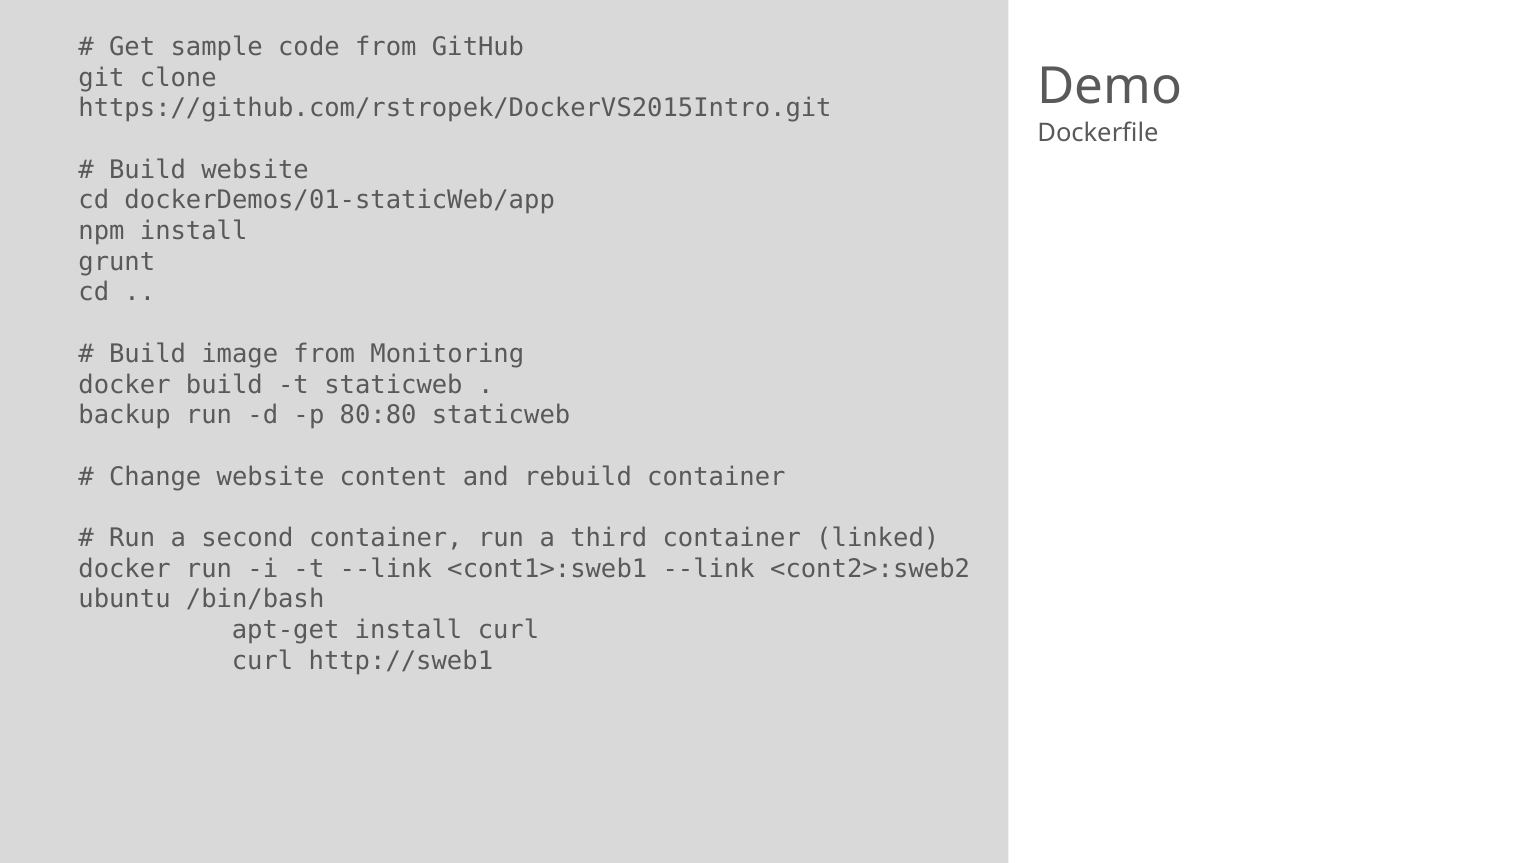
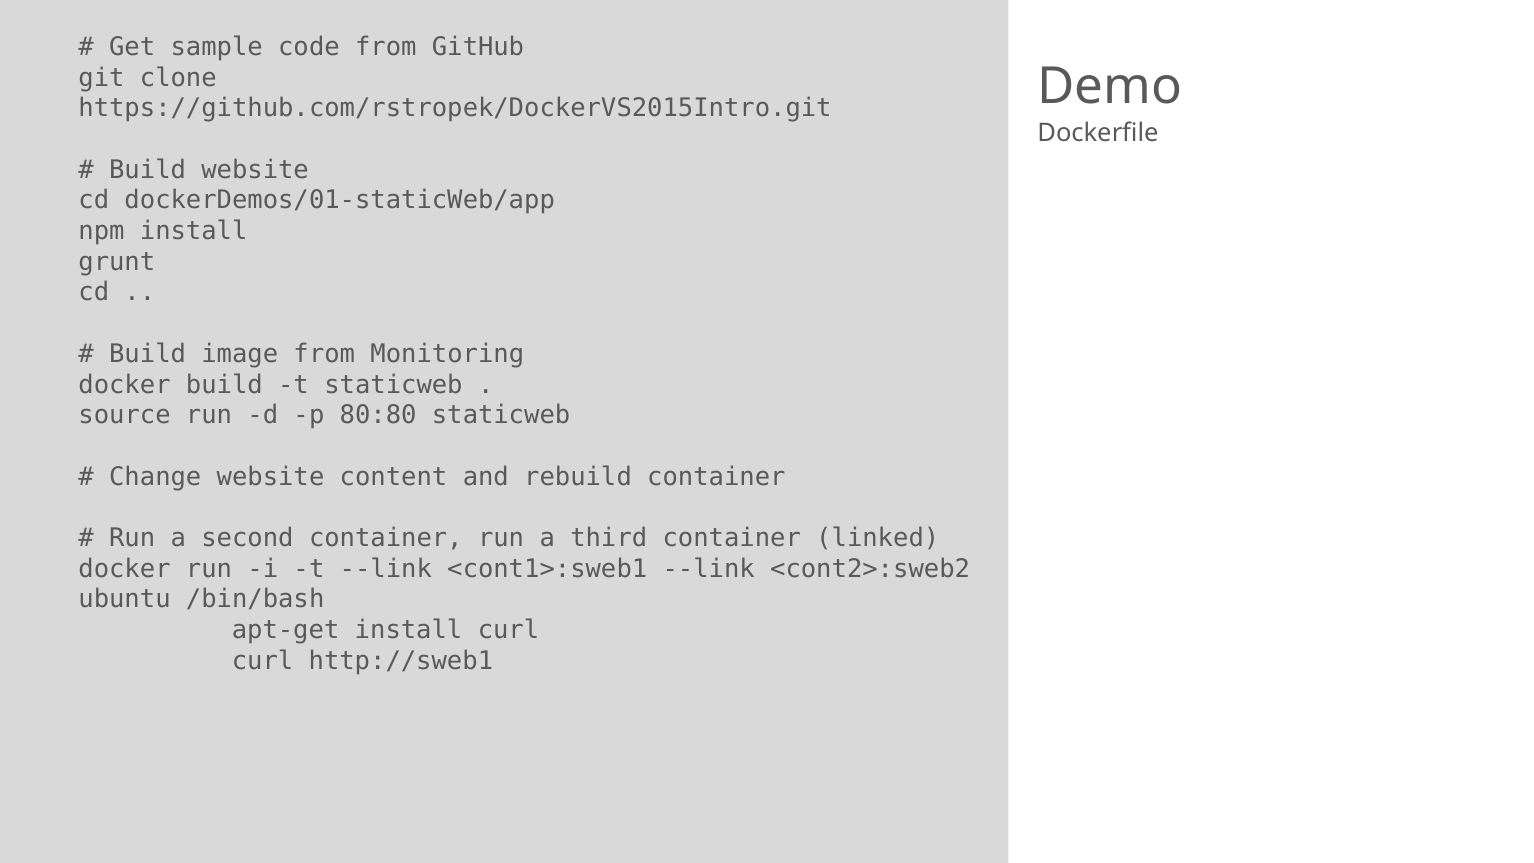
backup: backup -> source
